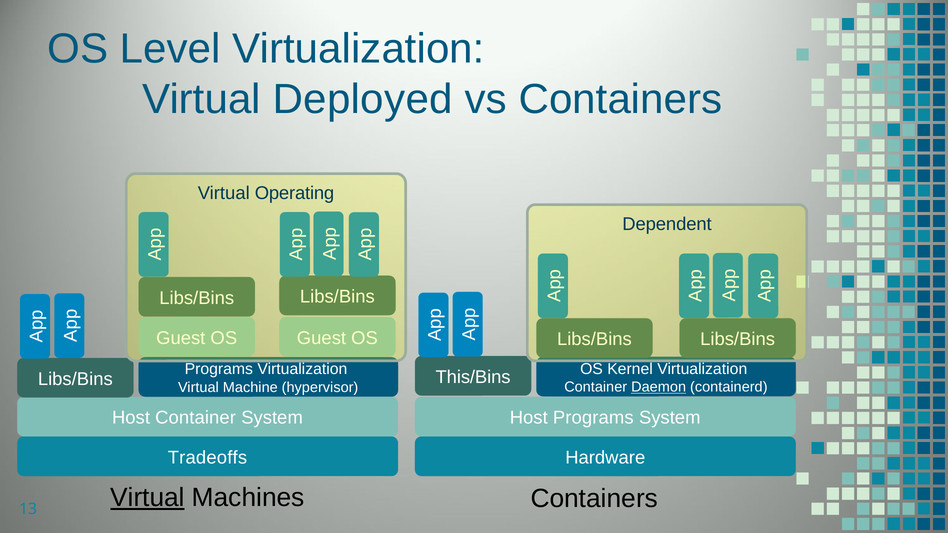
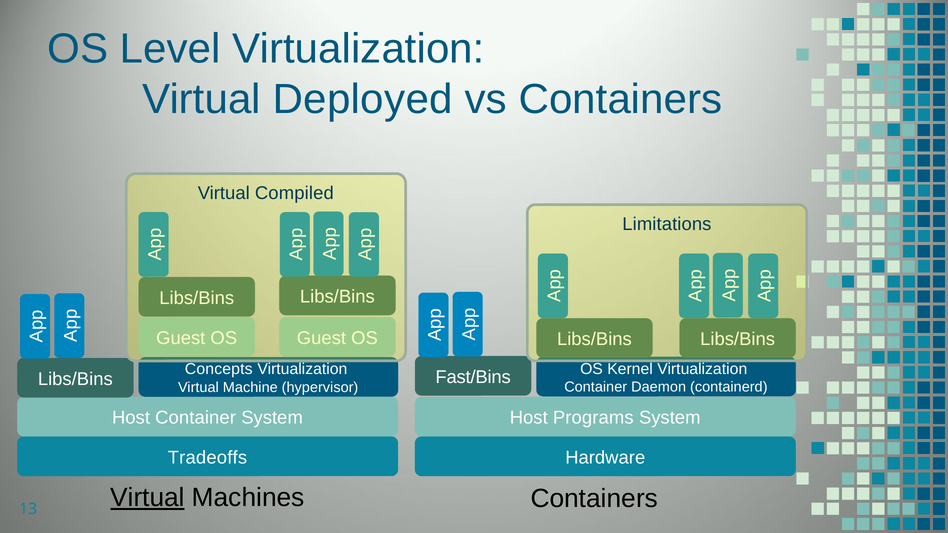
Operating: Operating -> Compiled
Dependent: Dependent -> Limitations
Programs at (219, 369): Programs -> Concepts
This/Bins: This/Bins -> Fast/Bins
Daemon underline: present -> none
